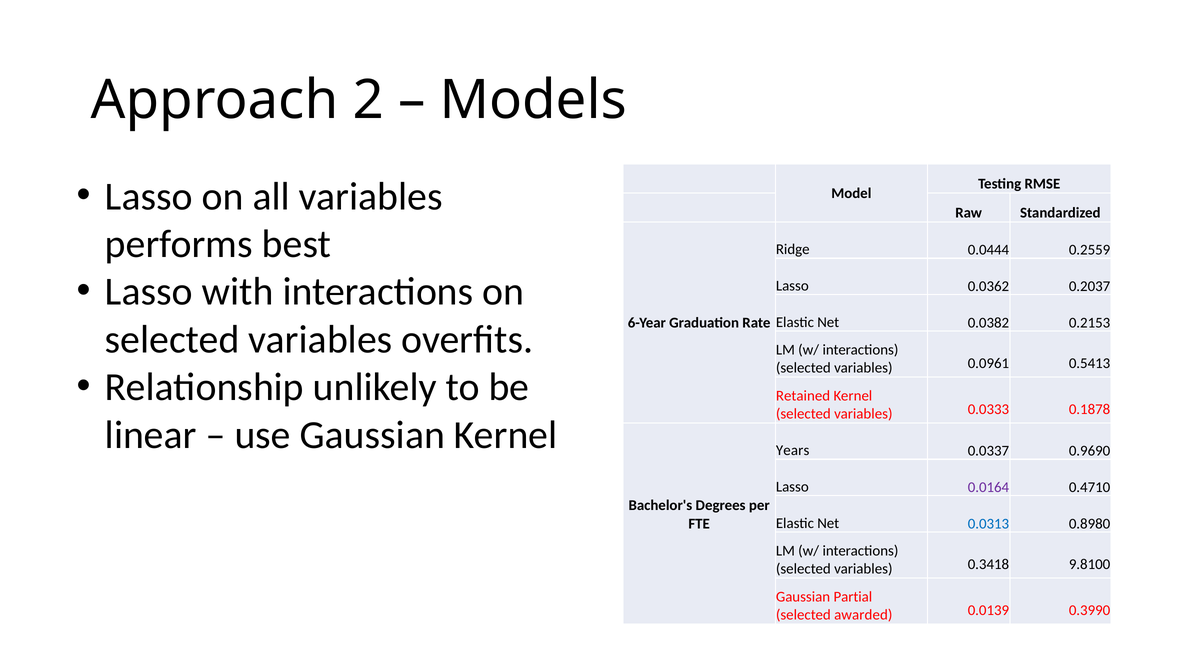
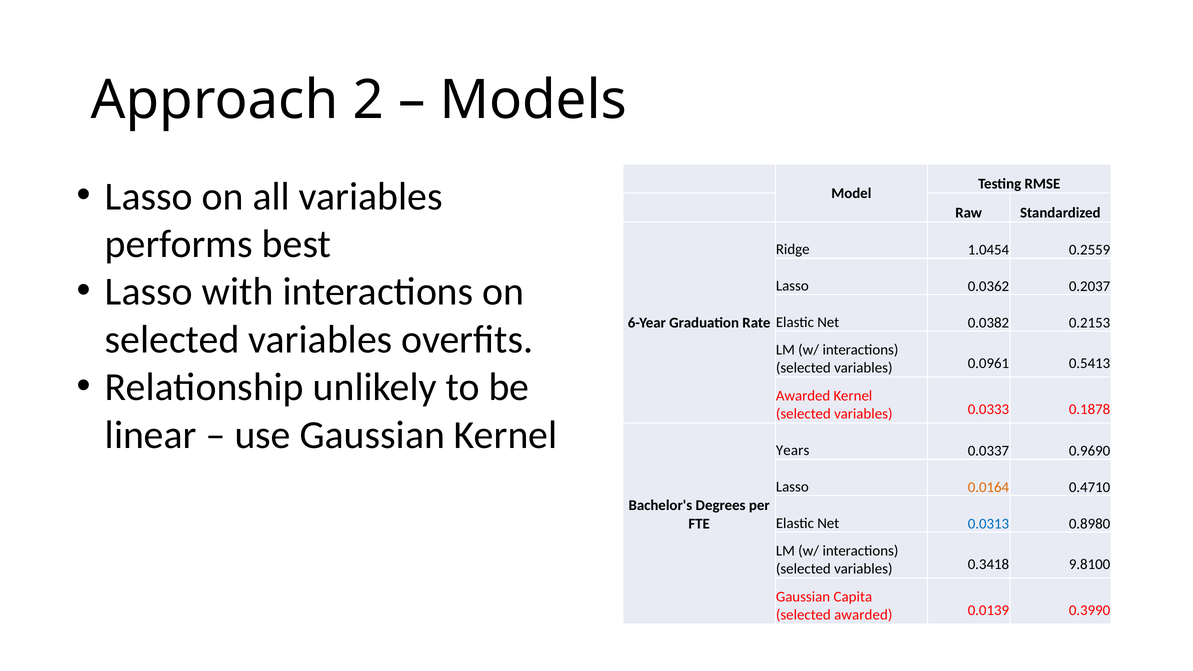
0.0444: 0.0444 -> 1.0454
Retained at (803, 396): Retained -> Awarded
0.0164 colour: purple -> orange
Partial: Partial -> Capita
